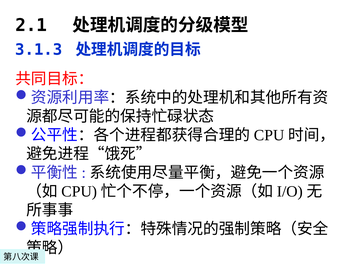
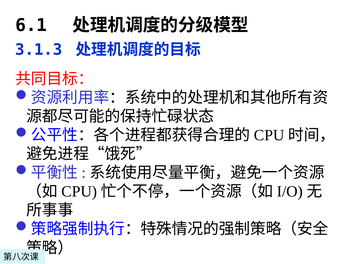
2.1: 2.1 -> 6.1
